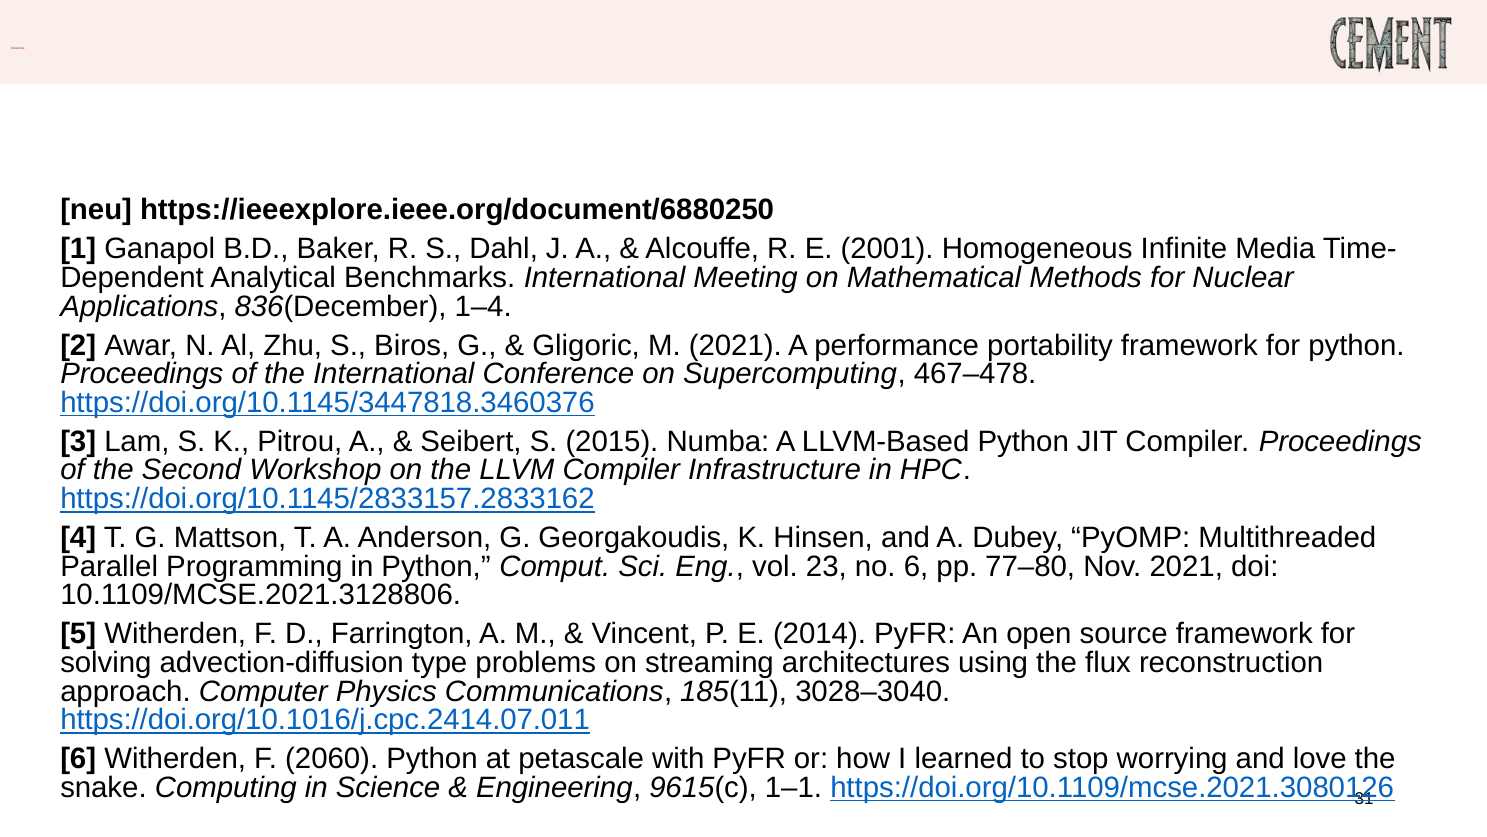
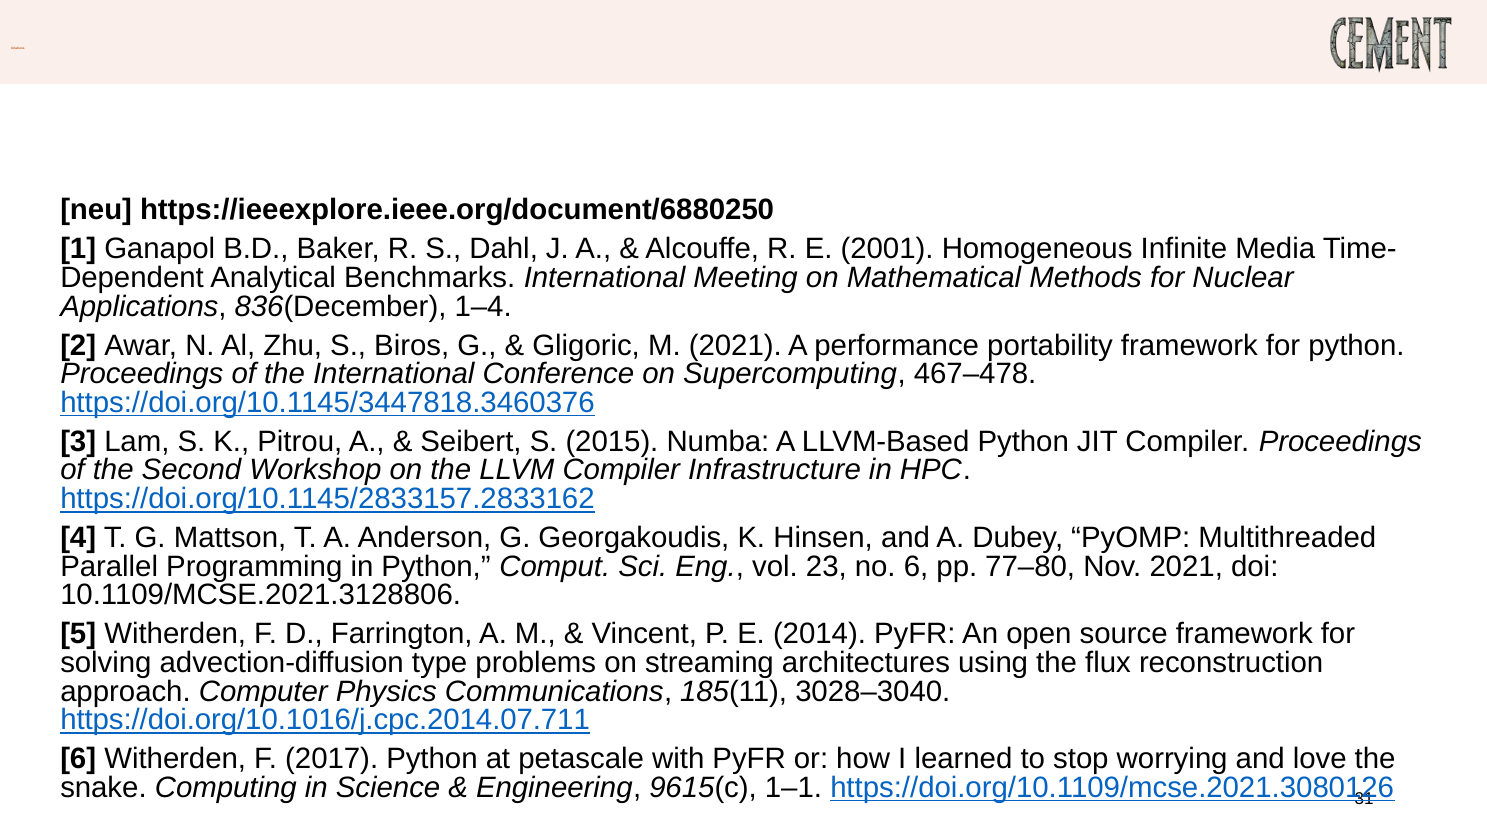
https://doi.org/10.1016/j.cpc.2414.07.011: https://doi.org/10.1016/j.cpc.2414.07.011 -> https://doi.org/10.1016/j.cpc.2014.07.711
2060: 2060 -> 2017
